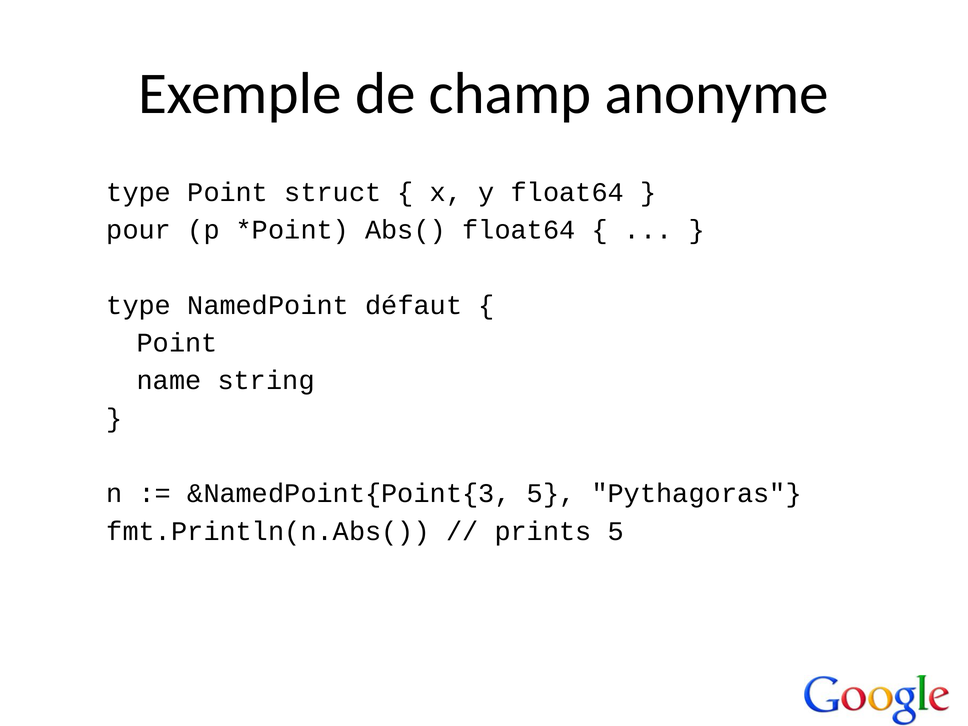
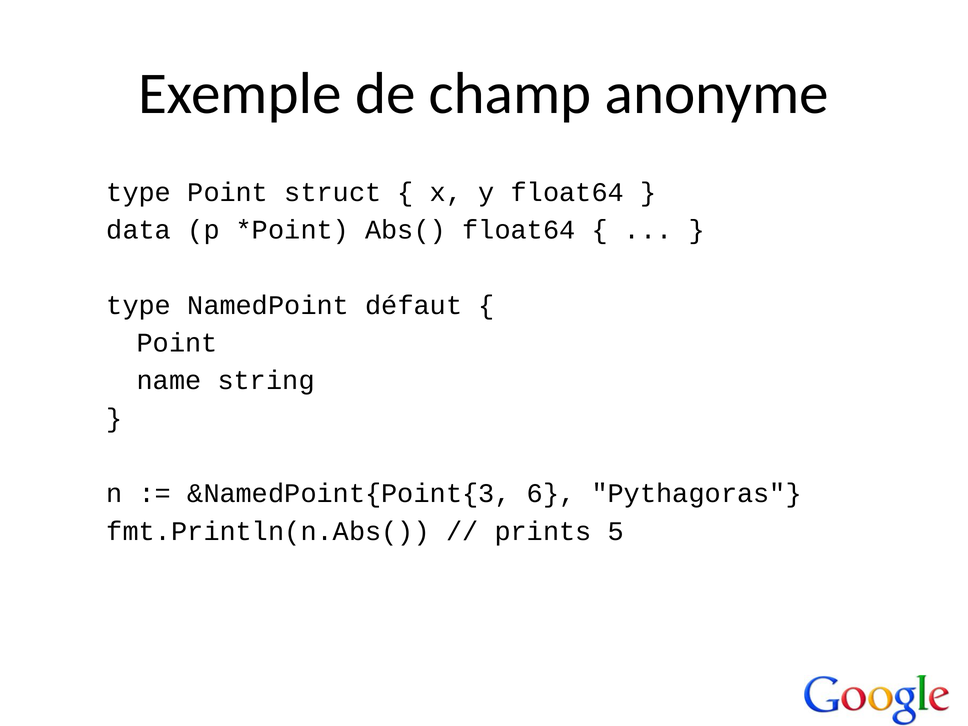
pour: pour -> data
&NamedPoint{Point{3 5: 5 -> 6
